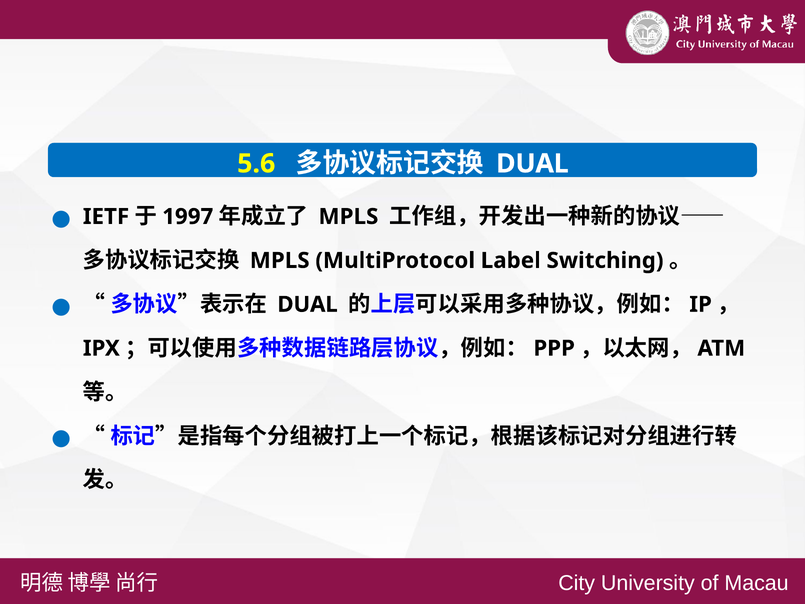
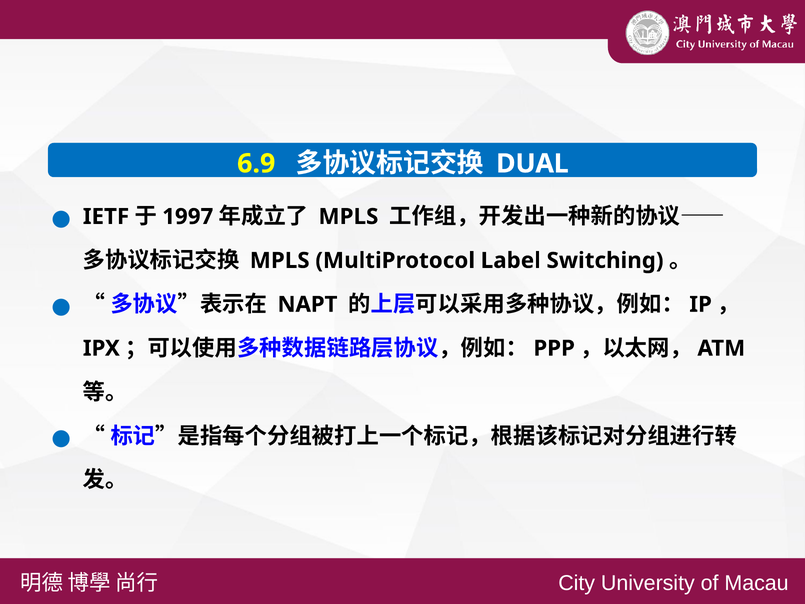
5.6: 5.6 -> 6.9
DUAL at (308, 304): DUAL -> NAPT
